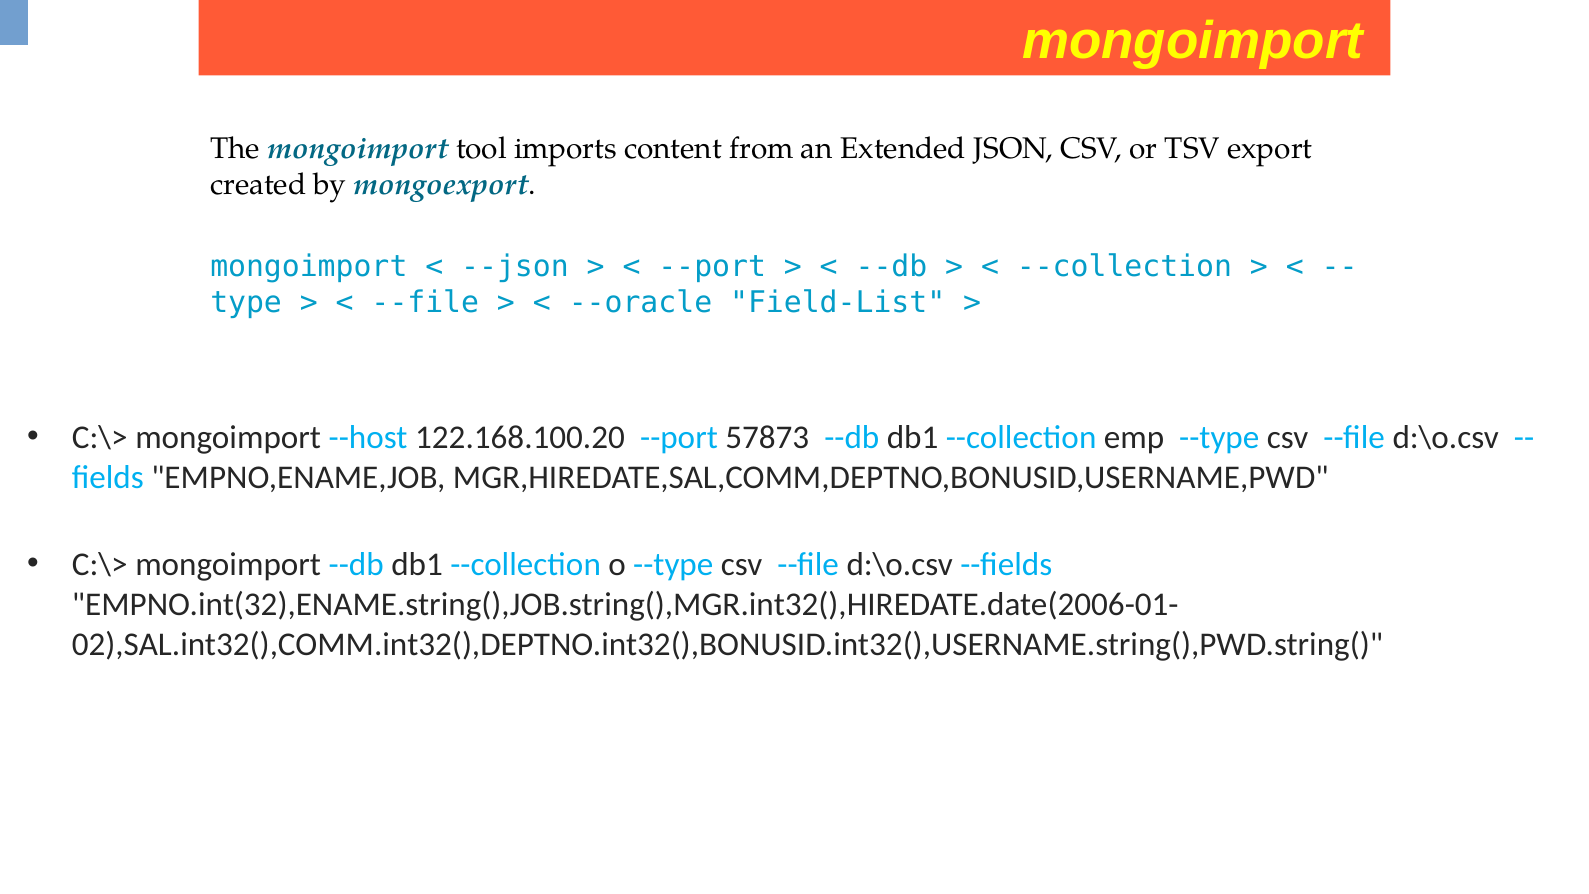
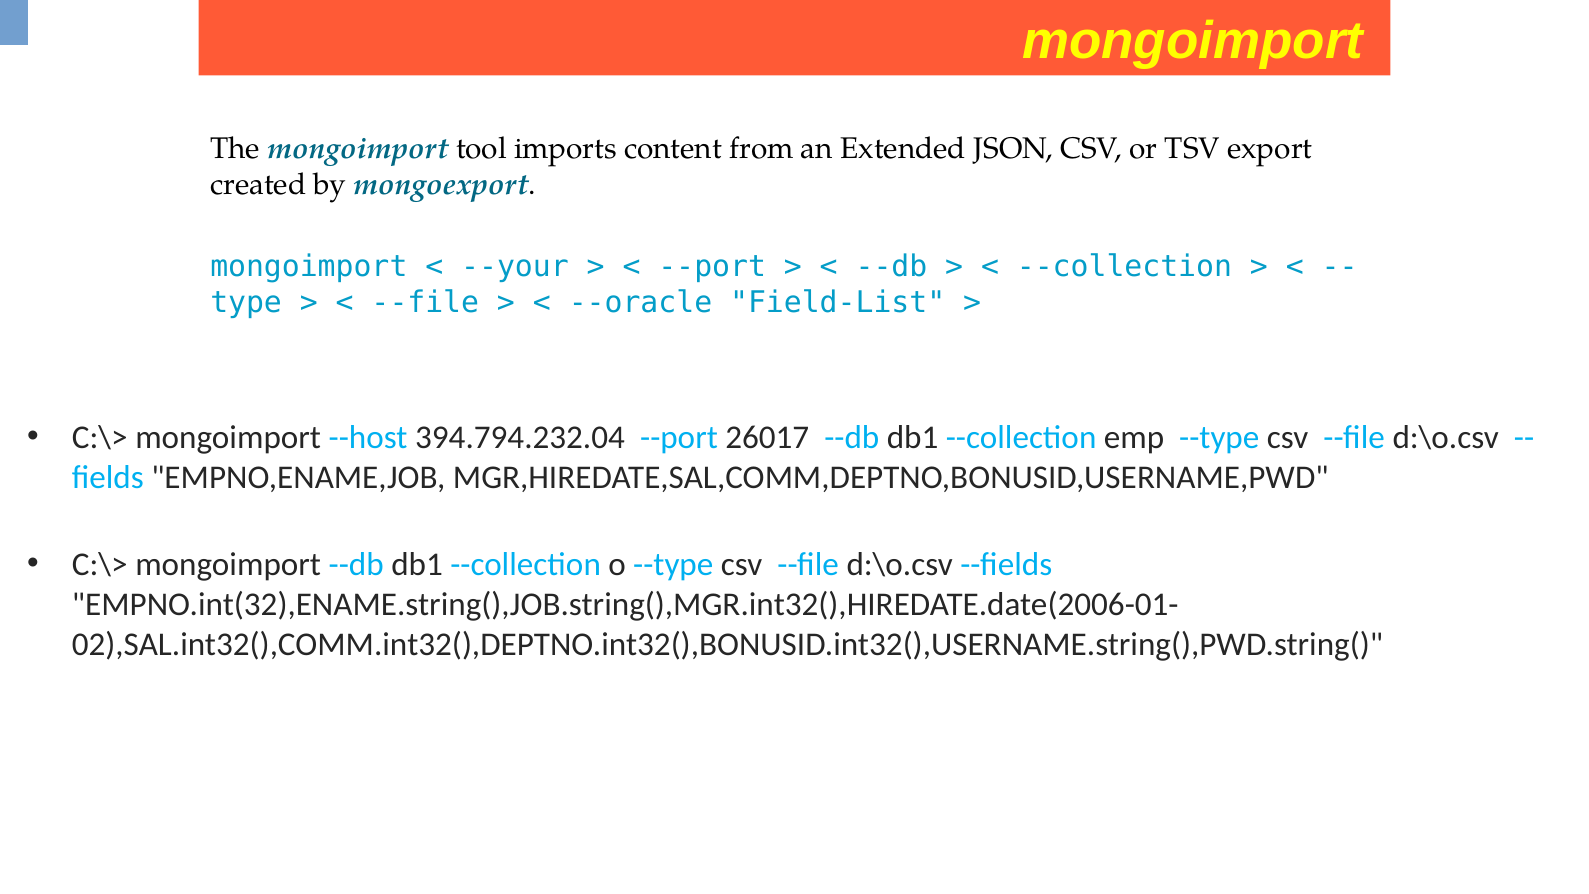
--json: --json -> --your
122.168.100.20: 122.168.100.20 -> 394.794.232.04
57873: 57873 -> 26017
